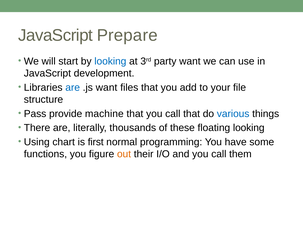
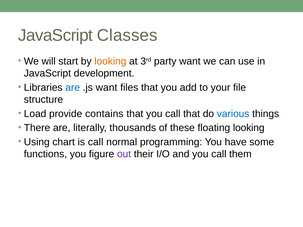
Prepare: Prepare -> Classes
looking at (110, 61) colour: blue -> orange
Pass: Pass -> Load
machine: machine -> contains
is first: first -> call
out colour: orange -> purple
